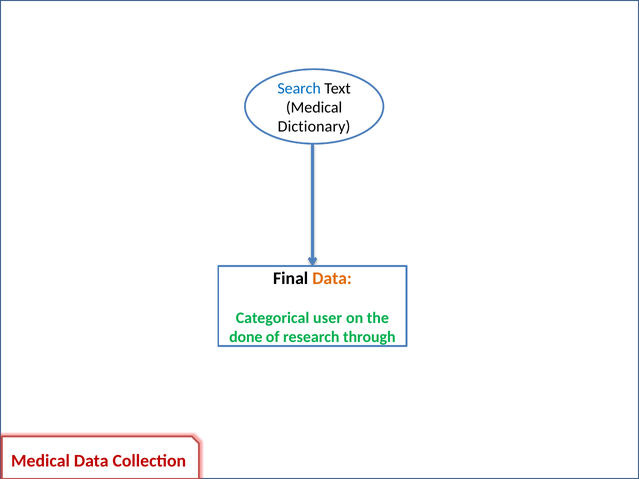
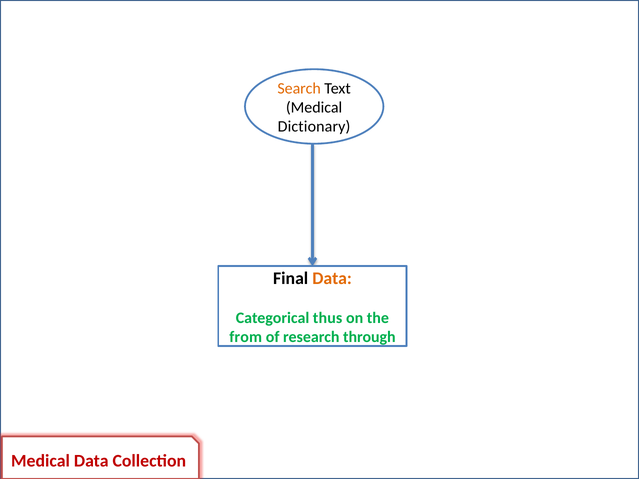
Search colour: blue -> orange
user: user -> thus
done: done -> from
